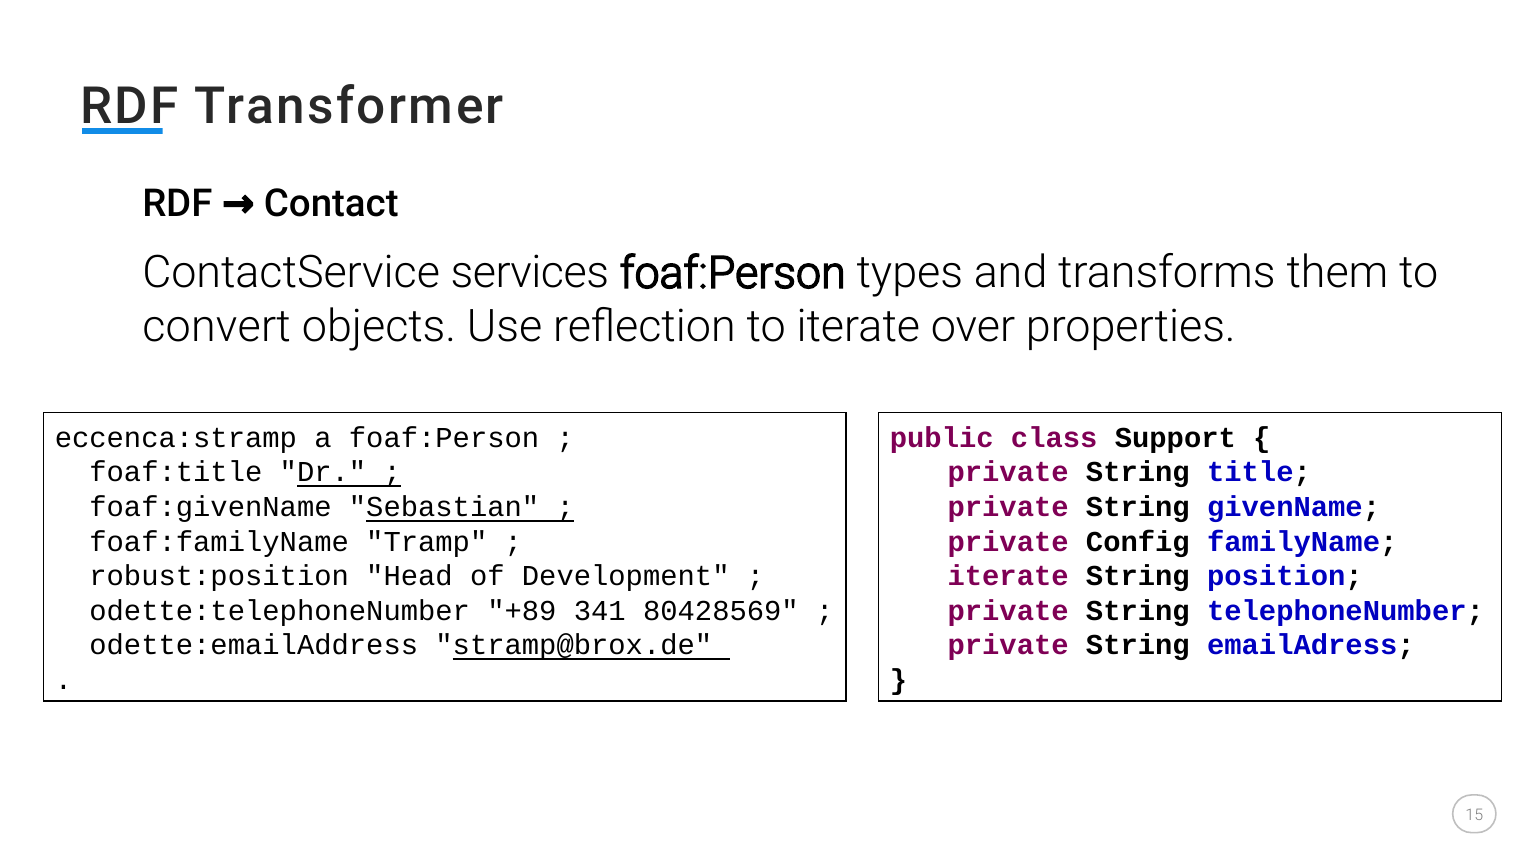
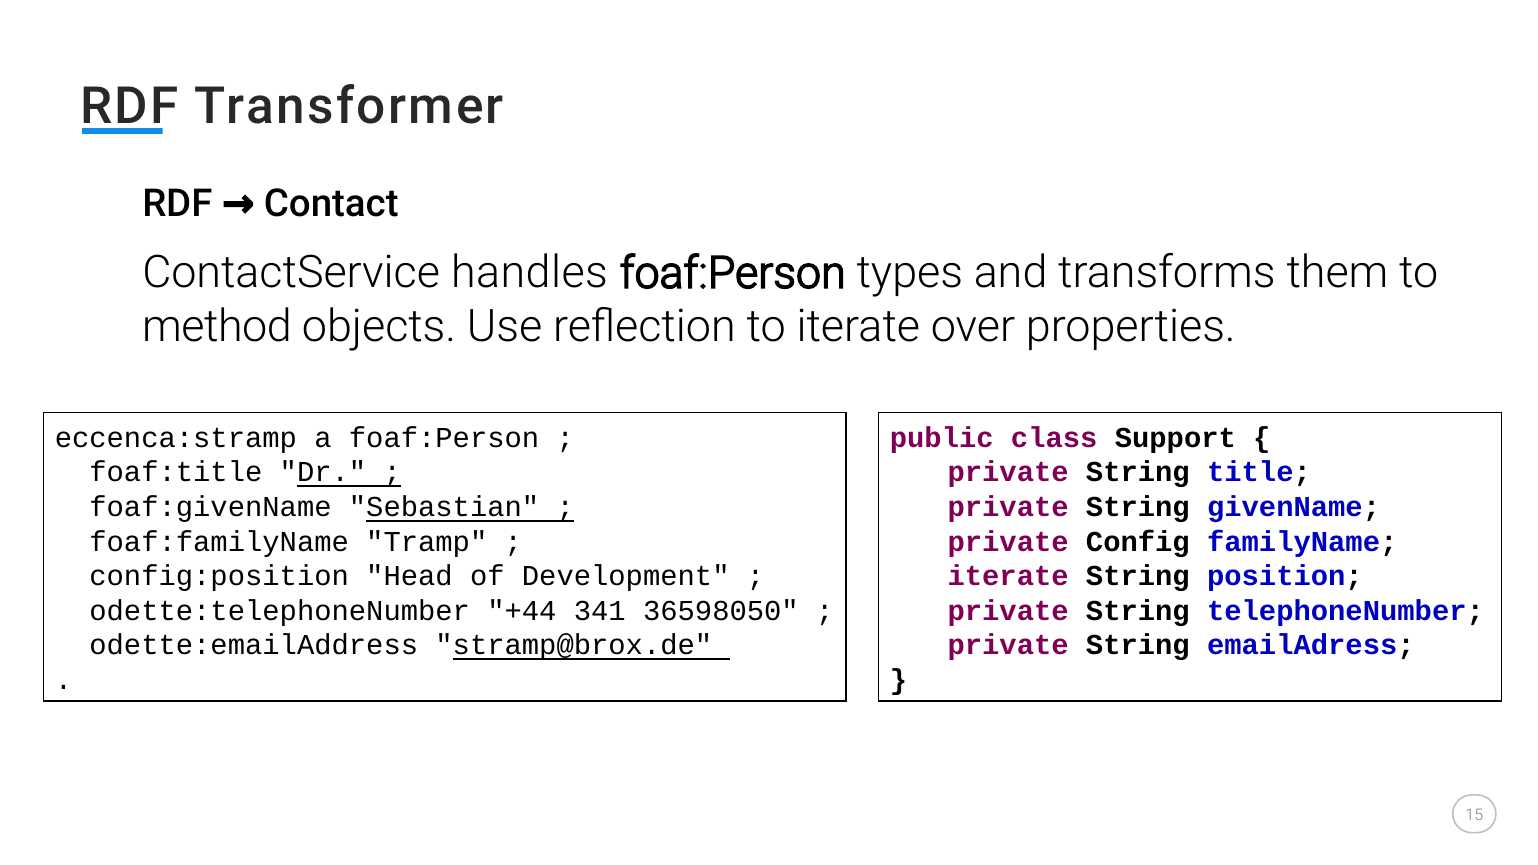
services: services -> handles
convert: convert -> method
robust:position: robust:position -> config:position
+89: +89 -> +44
80428569: 80428569 -> 36598050
